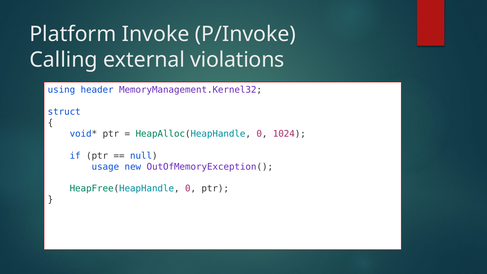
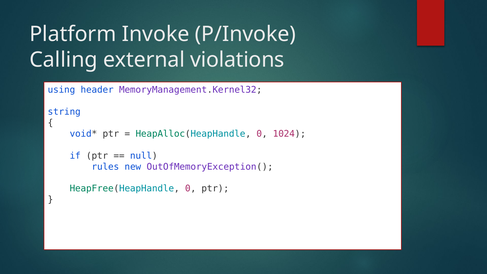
struct: struct -> string
usage: usage -> rules
